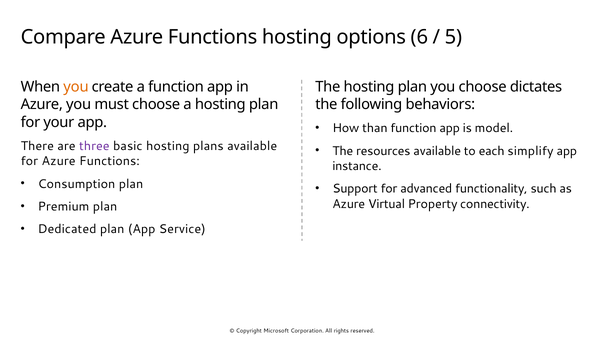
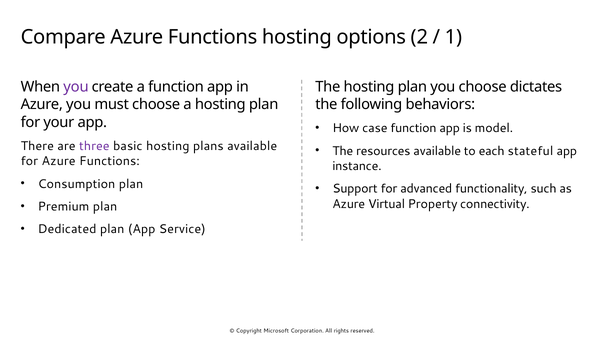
6: 6 -> 2
5: 5 -> 1
you at (76, 87) colour: orange -> purple
than: than -> case
simplify: simplify -> stateful
